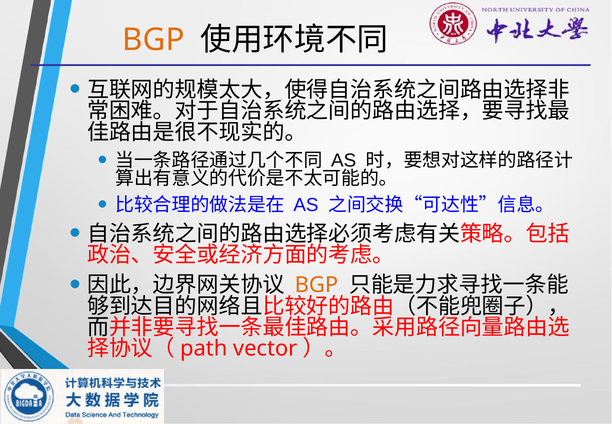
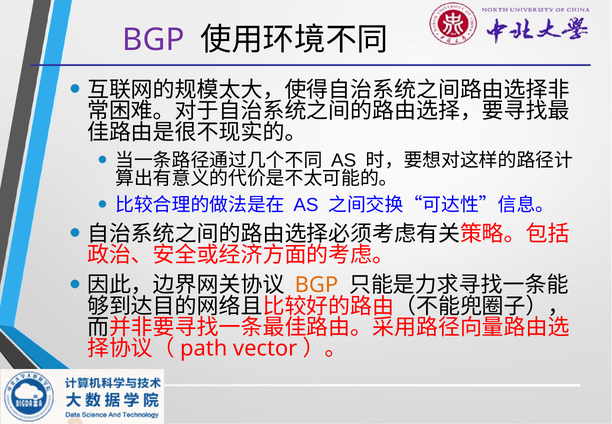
BGP at (153, 40) colour: orange -> purple
